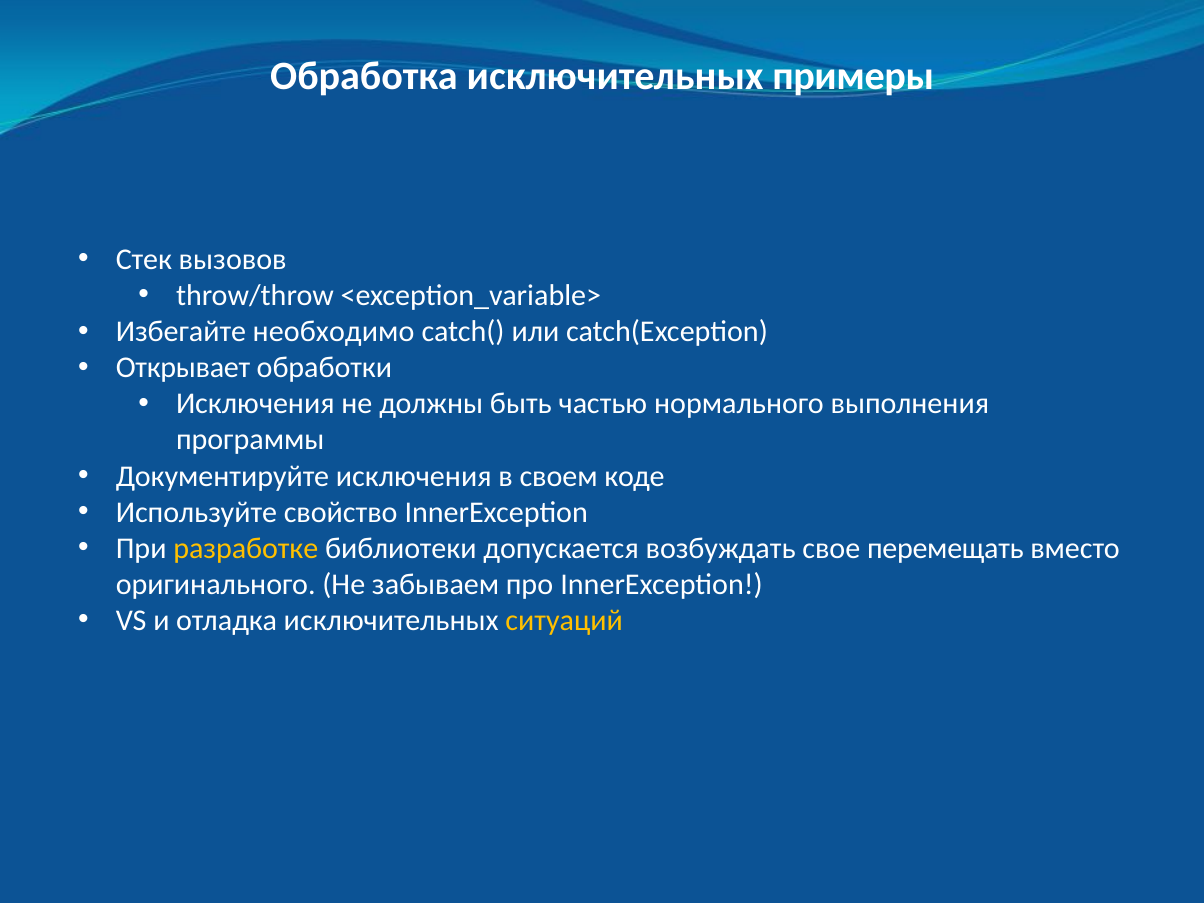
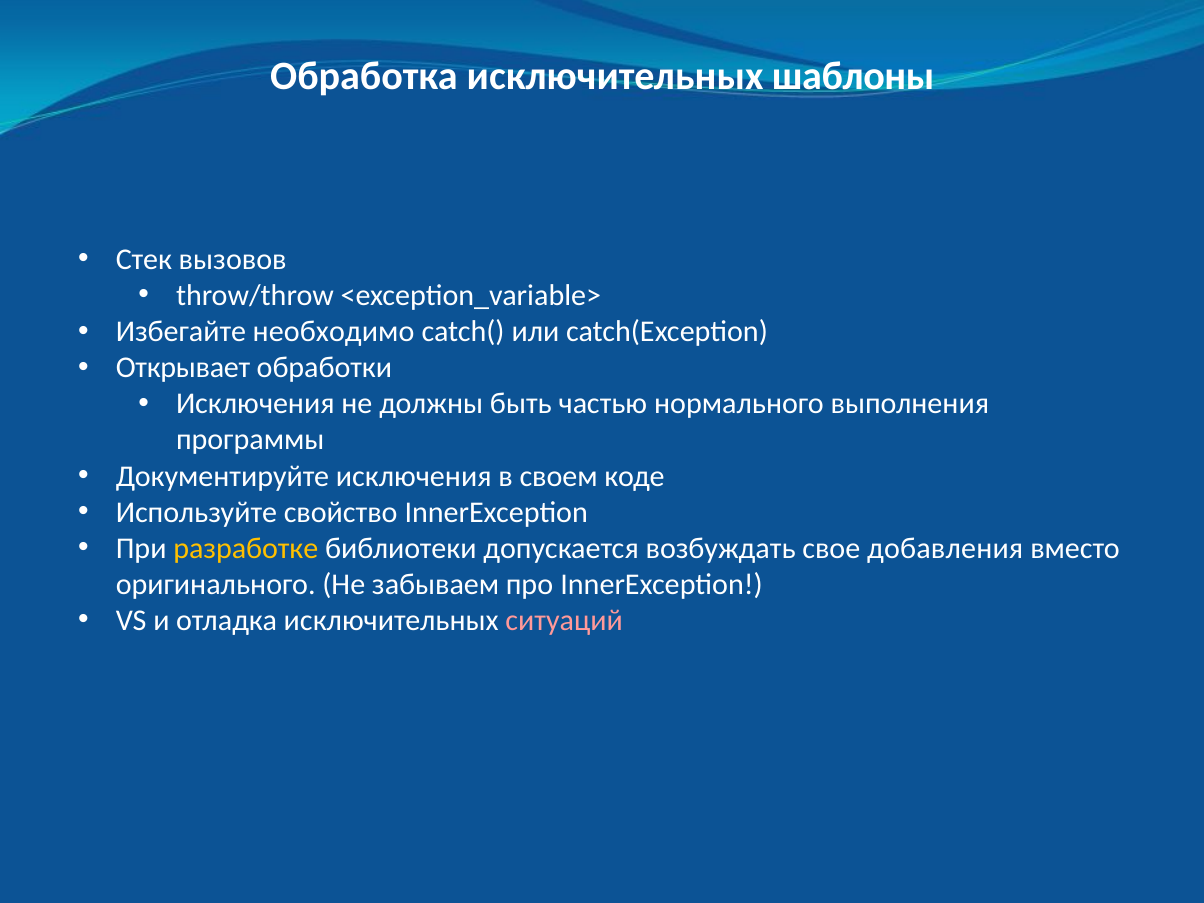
примеры: примеры -> шаблоны
перемещать: перемещать -> добавления
ситуаций colour: yellow -> pink
